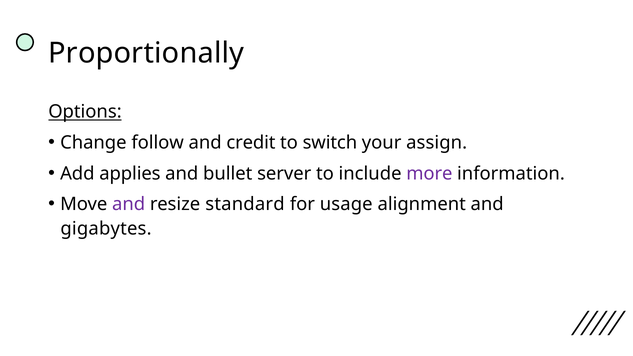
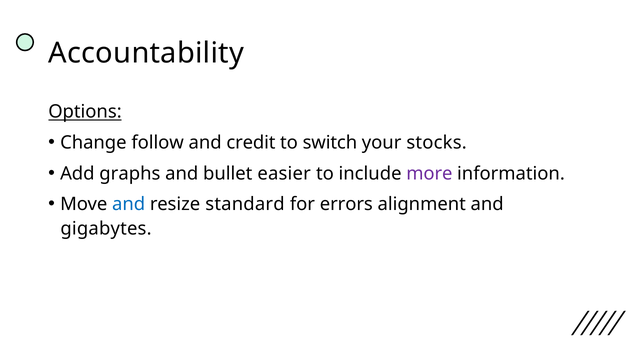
Proportionally: Proportionally -> Accountability
assign: assign -> stocks
applies: applies -> graphs
server: server -> easier
and at (129, 204) colour: purple -> blue
usage: usage -> errors
